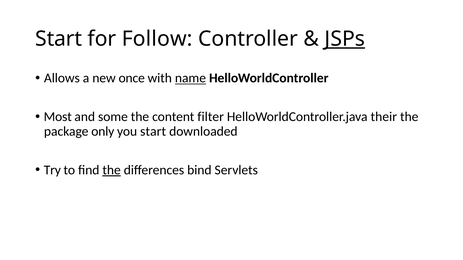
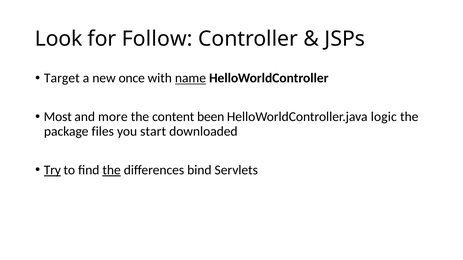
Start at (59, 39): Start -> Look
JSPs underline: present -> none
Allows: Allows -> Target
some: some -> more
filter: filter -> been
their: their -> logic
only: only -> files
Try underline: none -> present
